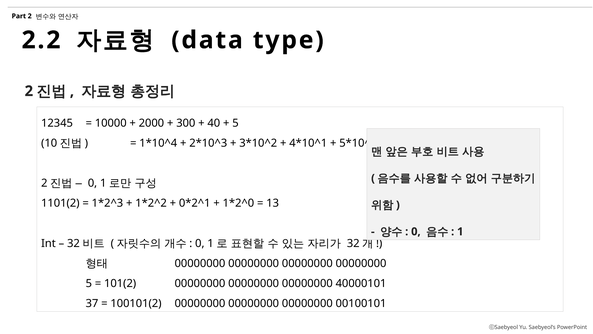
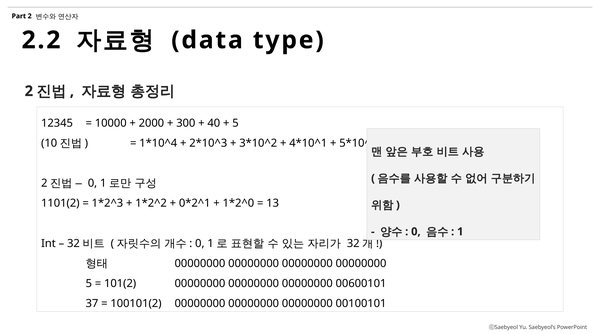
40000101: 40000101 -> 00600101
